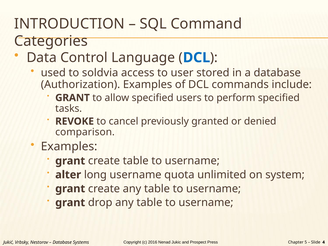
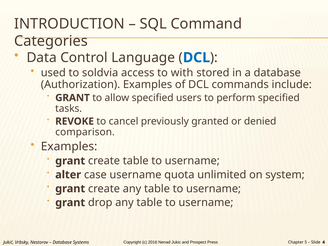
user: user -> with
long: long -> case
